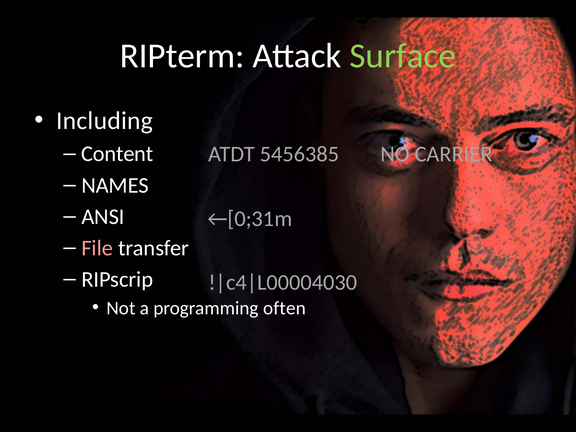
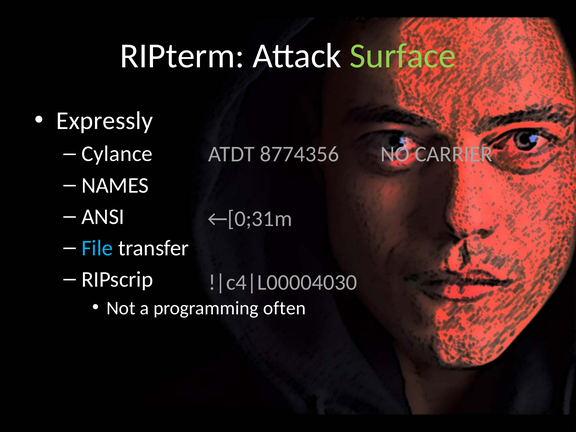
Including: Including -> Expressly
Content: Content -> Cylance
5456385: 5456385 -> 8774356
File colour: pink -> light blue
